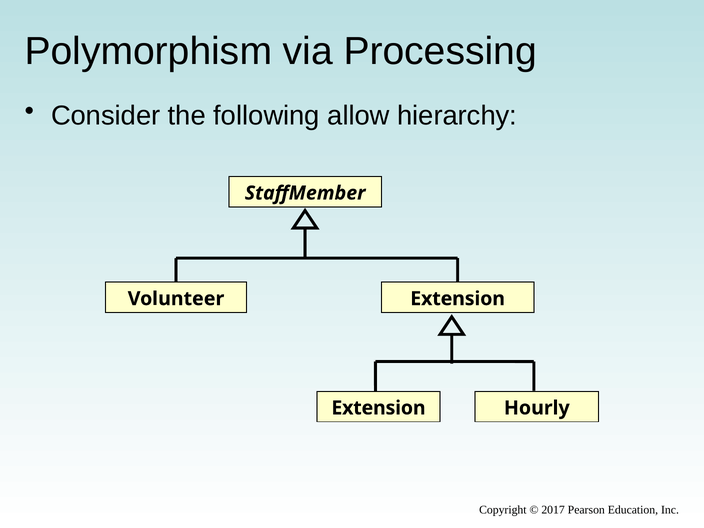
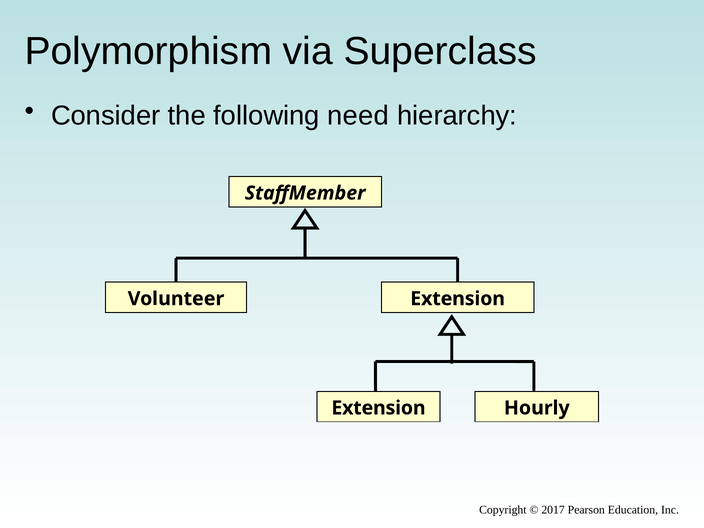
Processing: Processing -> Superclass
allow: allow -> need
